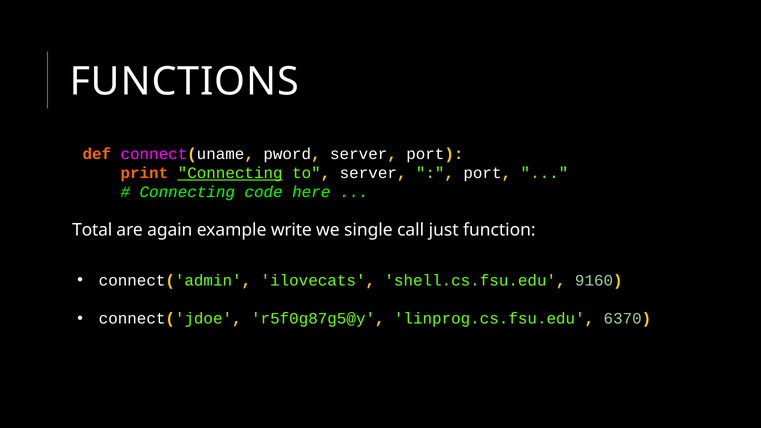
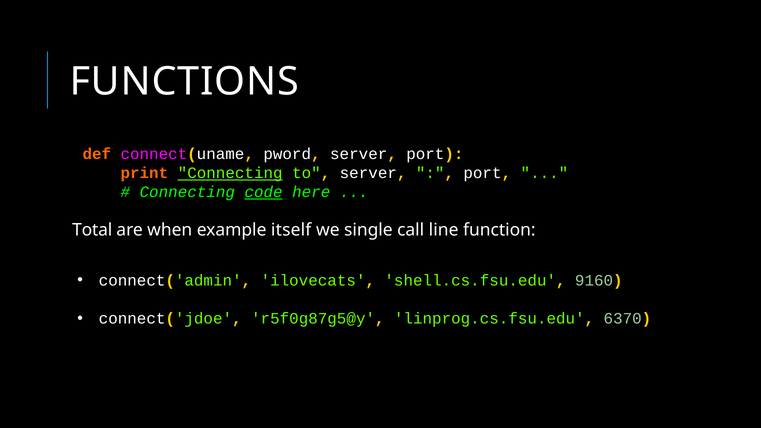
code underline: none -> present
again: again -> when
write: write -> itself
just: just -> line
